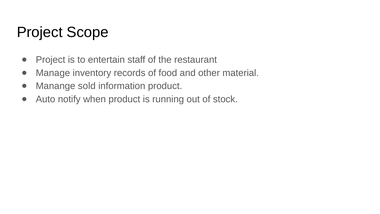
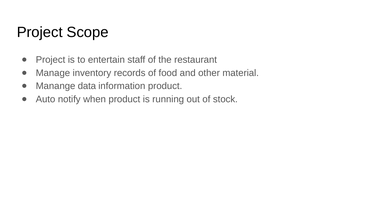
sold: sold -> data
